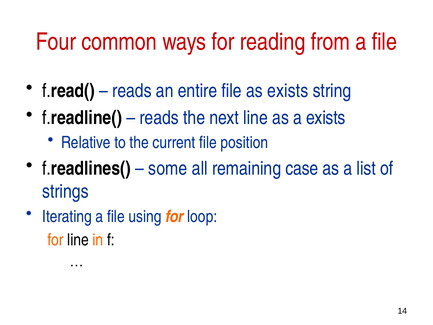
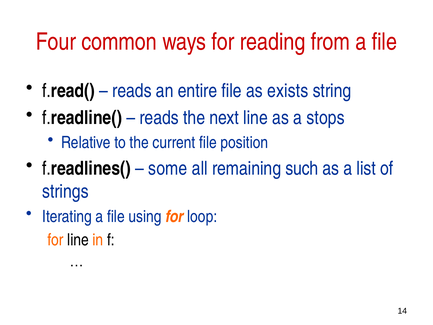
a exists: exists -> stops
case: case -> such
